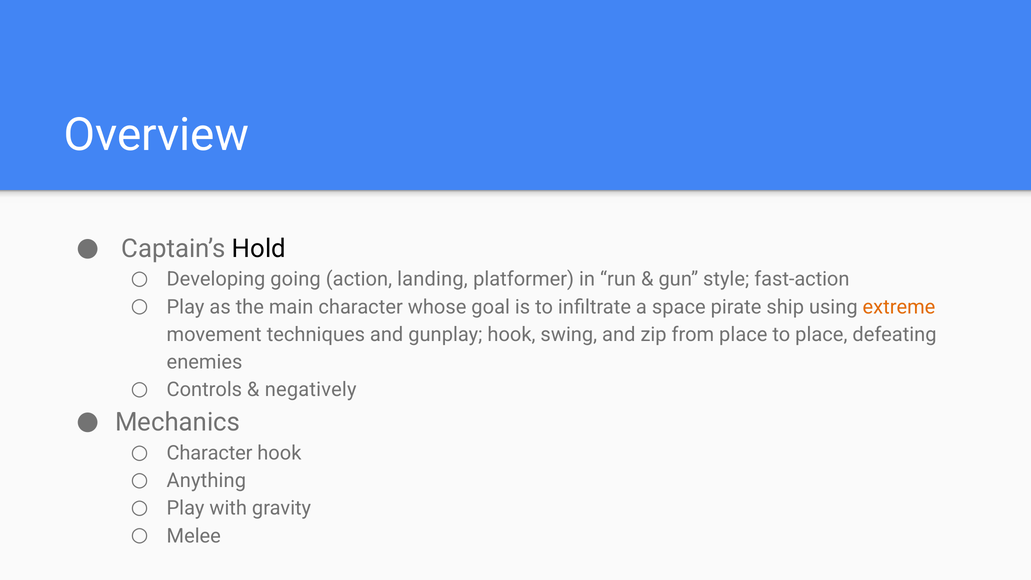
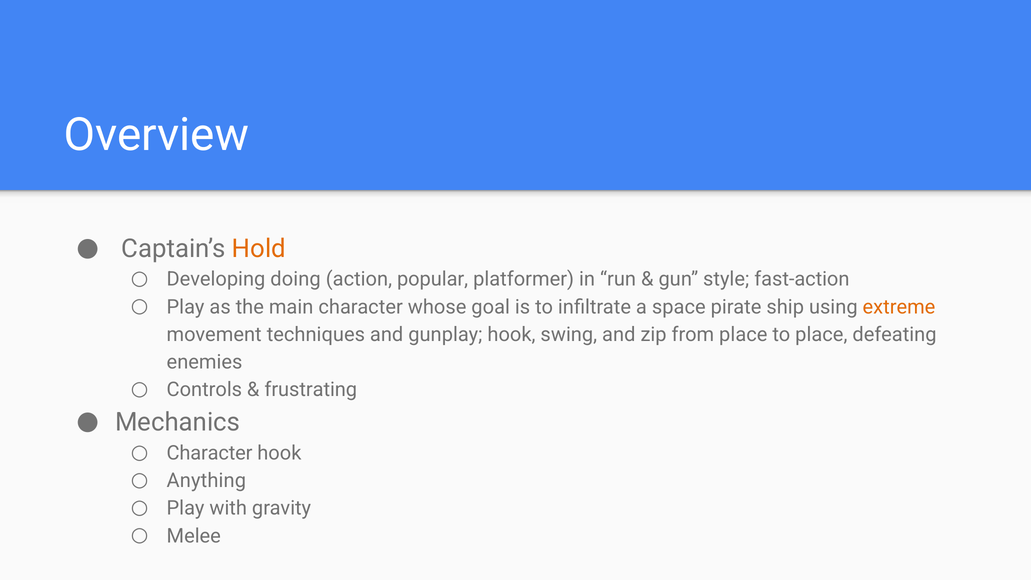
Hold colour: black -> orange
going: going -> doing
landing: landing -> popular
negatively: negatively -> frustrating
